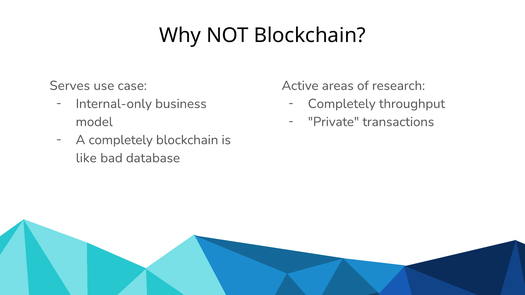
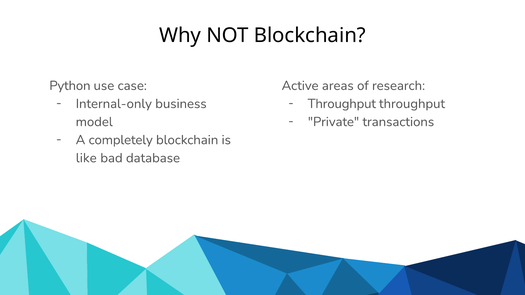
Serves: Serves -> Python
Completely at (342, 104): Completely -> Throughput
